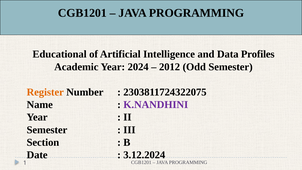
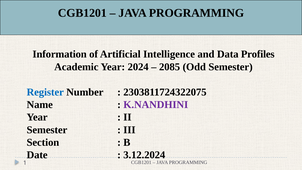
Educational: Educational -> Information
2012: 2012 -> 2085
Register colour: orange -> blue
